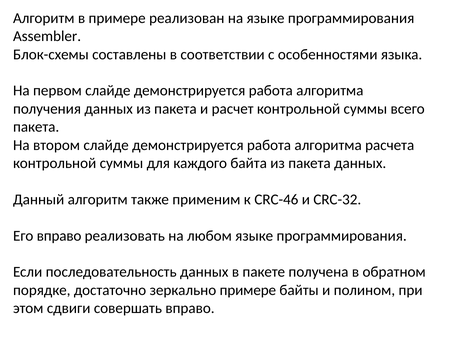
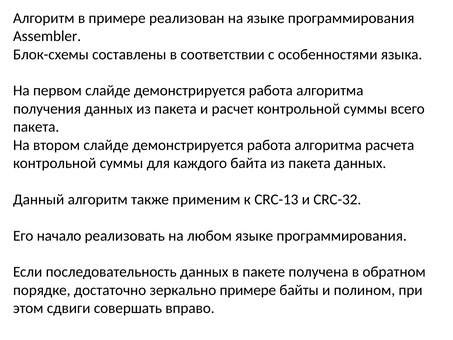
CRC-46: CRC-46 -> CRC-13
Его вправо: вправо -> начало
